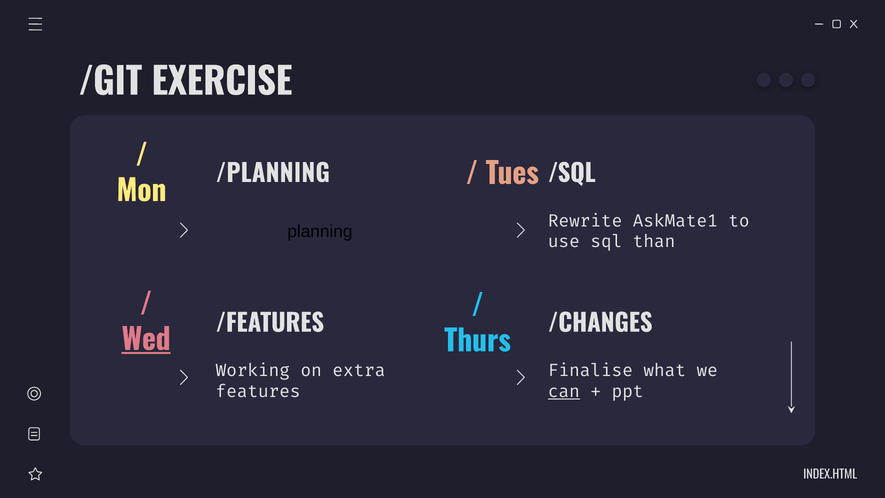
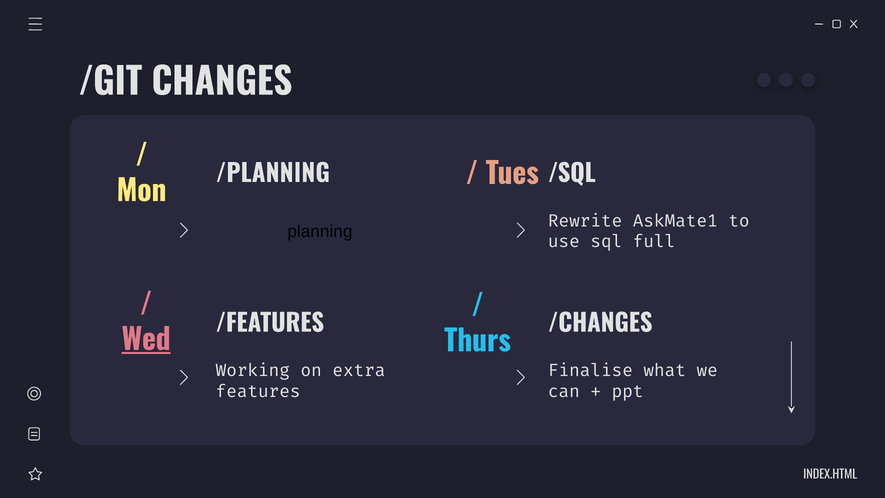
EXERCISE: EXERCISE -> CHANGES
than: than -> full
can underline: present -> none
